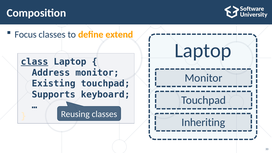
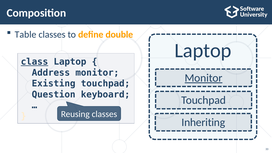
Focus: Focus -> Table
extend: extend -> double
Monitor at (204, 78) underline: none -> present
Supports: Supports -> Question
